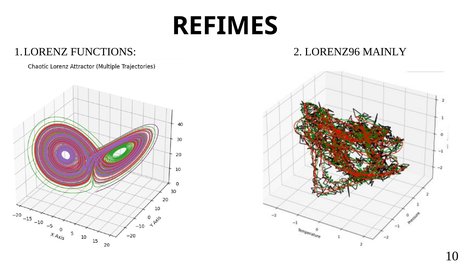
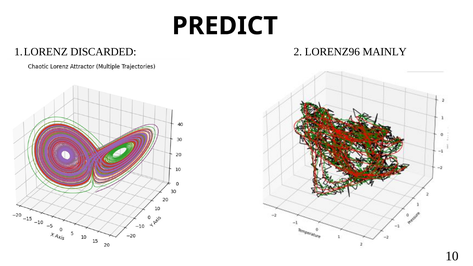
REFIMES: REFIMES -> PREDICT
FUNCTIONS: FUNCTIONS -> DISCARDED
